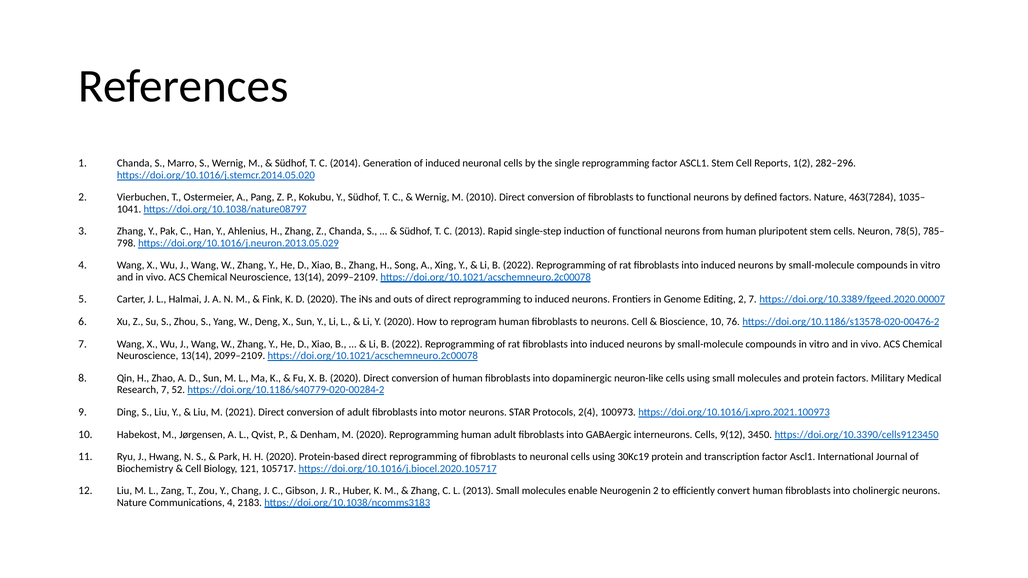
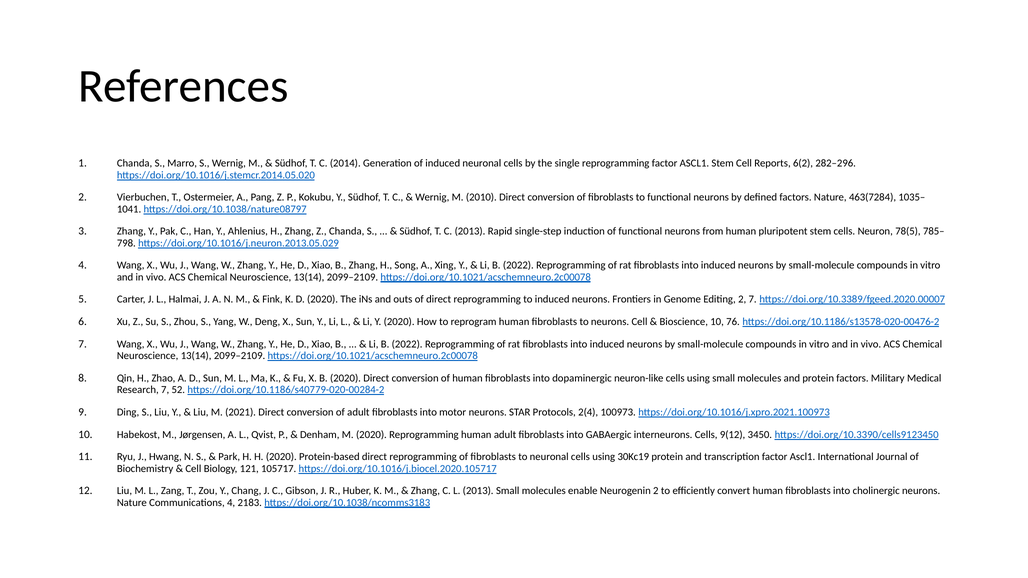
1(2: 1(2 -> 6(2
